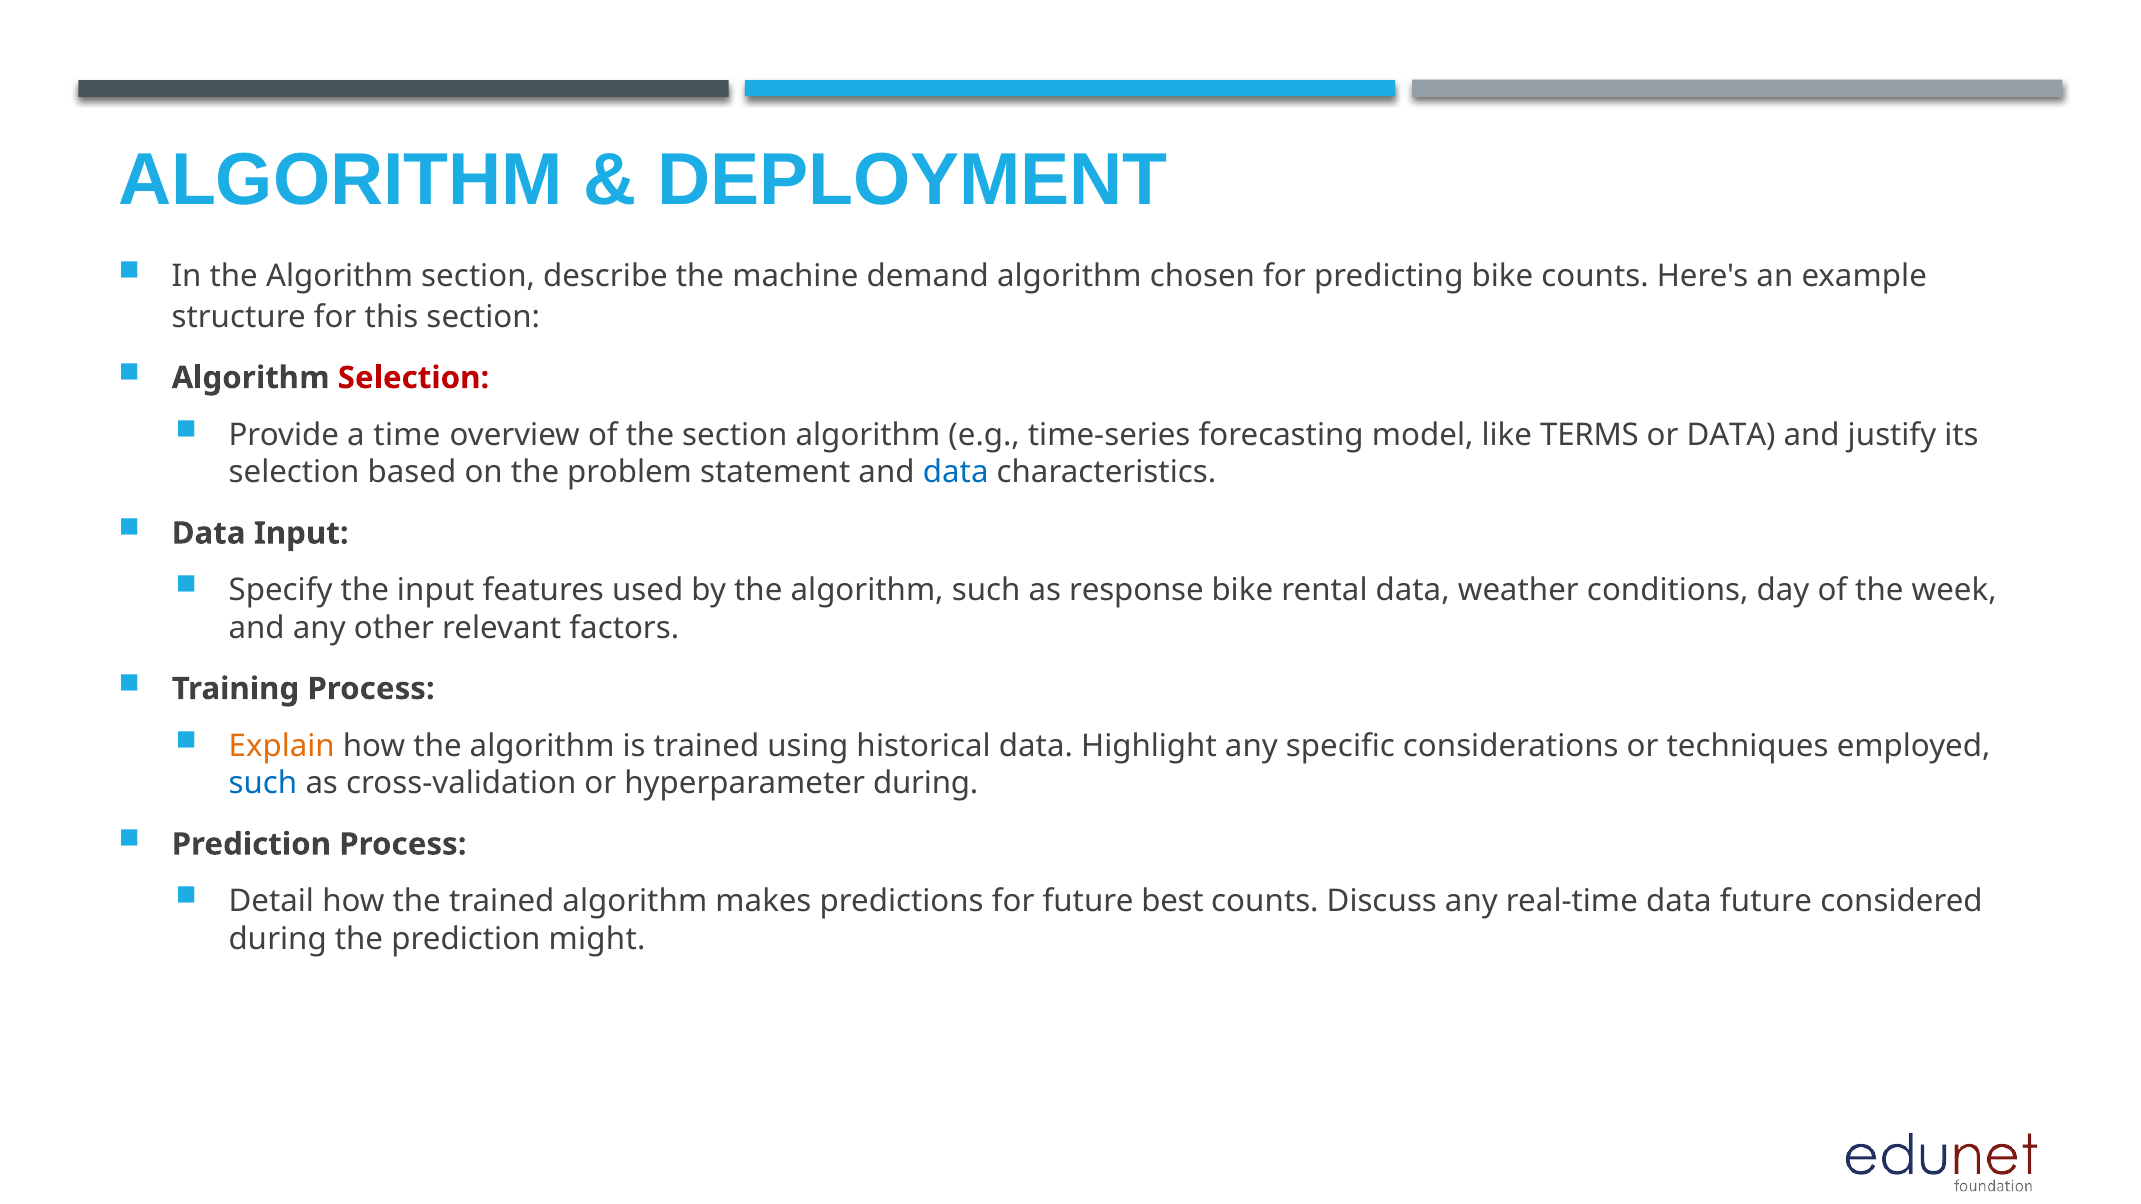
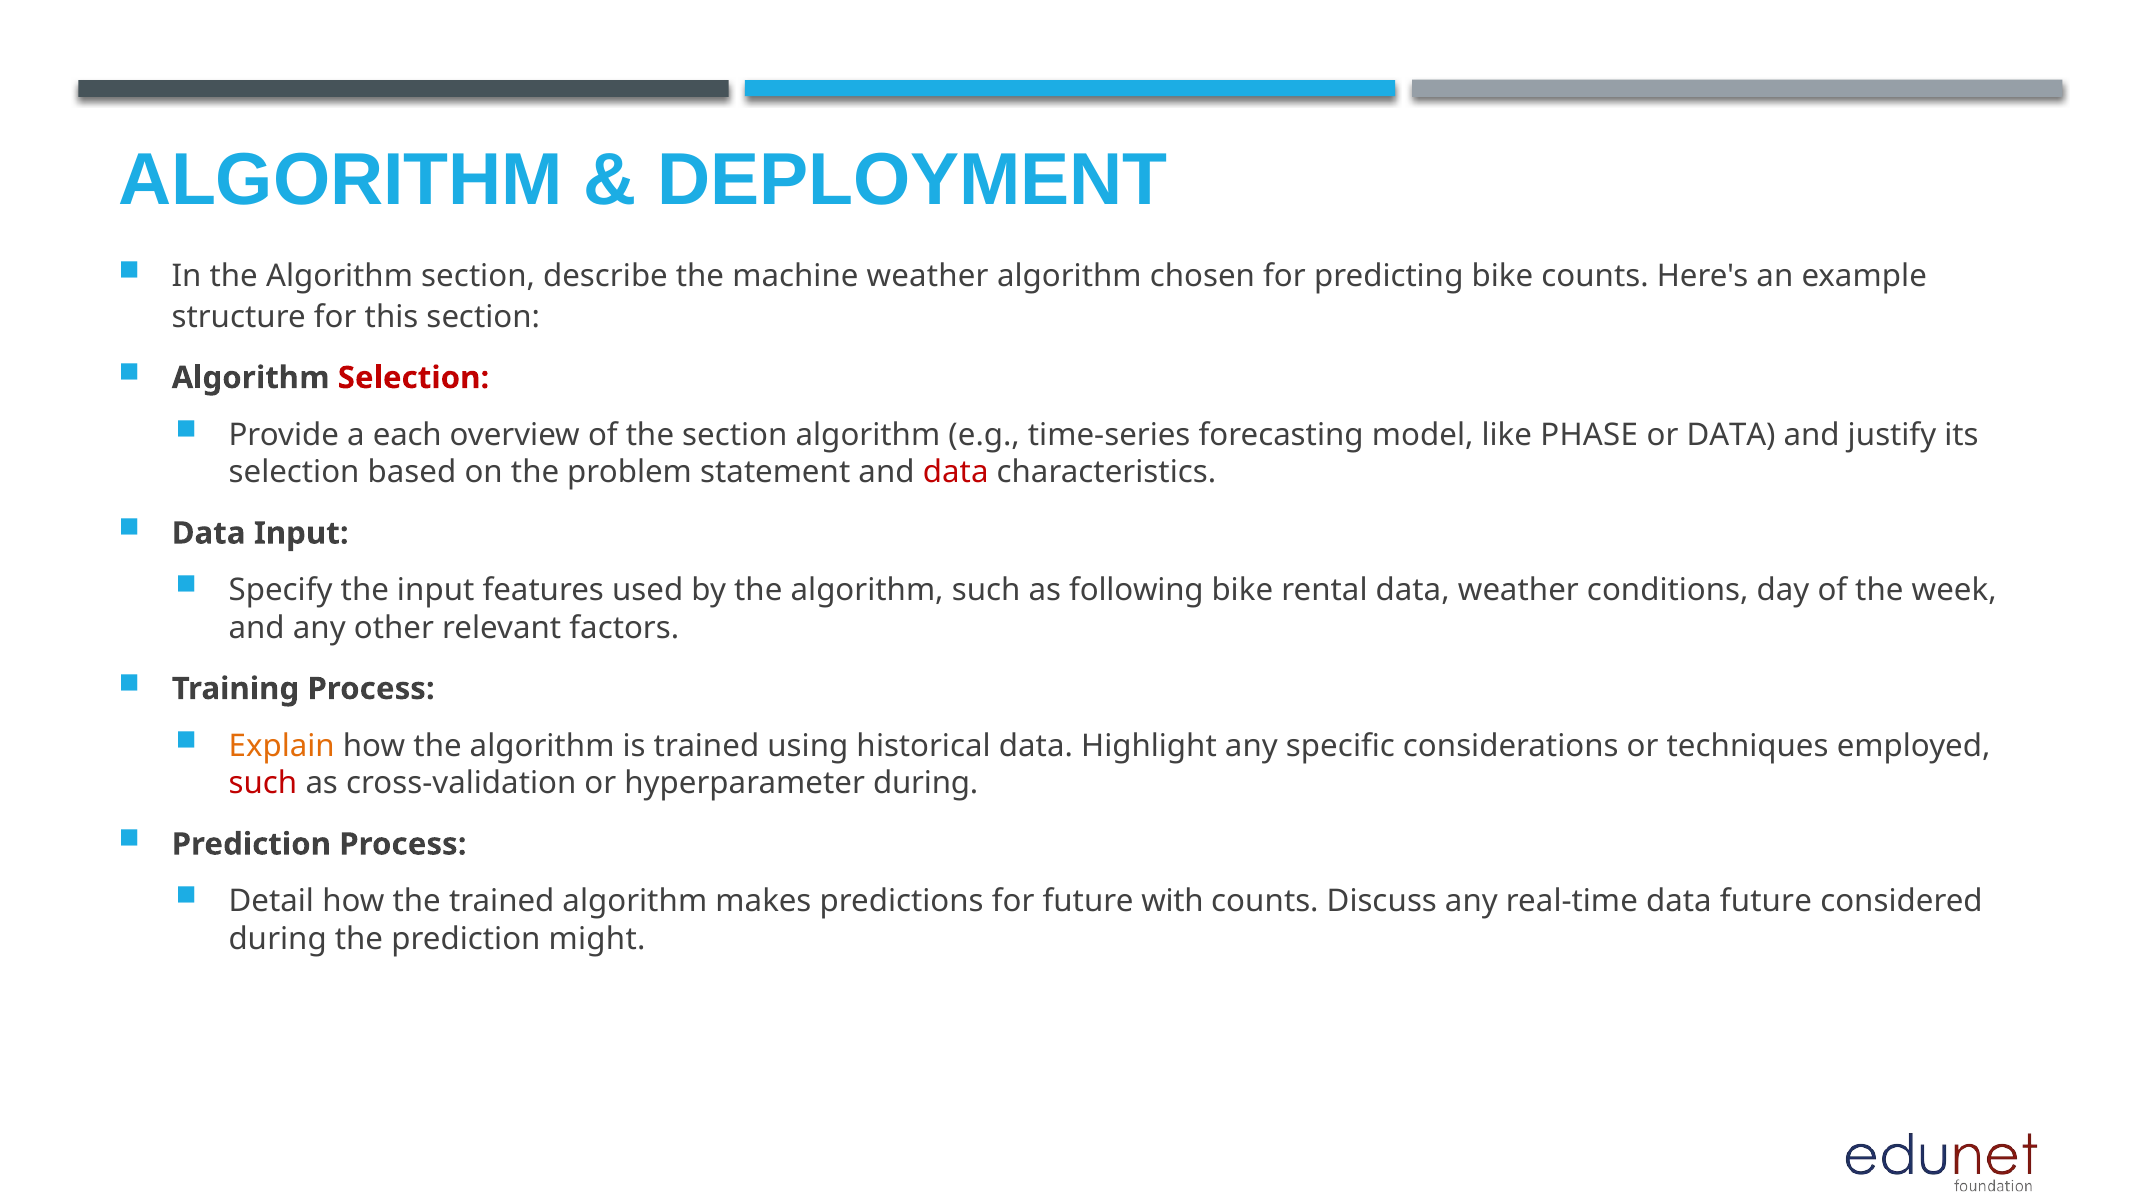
machine demand: demand -> weather
time: time -> each
TERMS: TERMS -> PHASE
data at (956, 473) colour: blue -> red
response: response -> following
such at (263, 784) colour: blue -> red
best: best -> with
